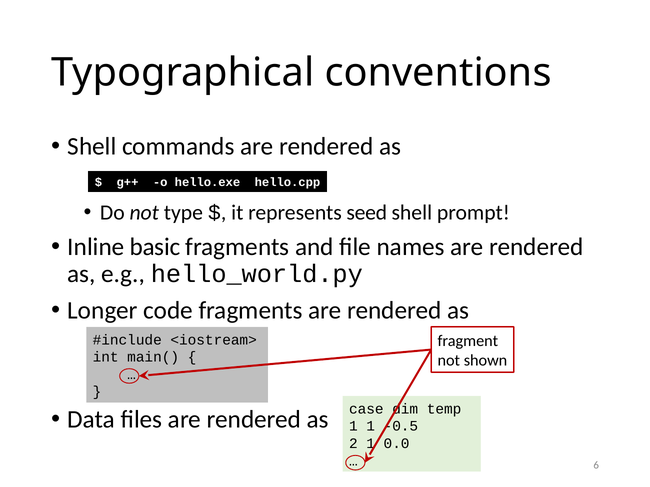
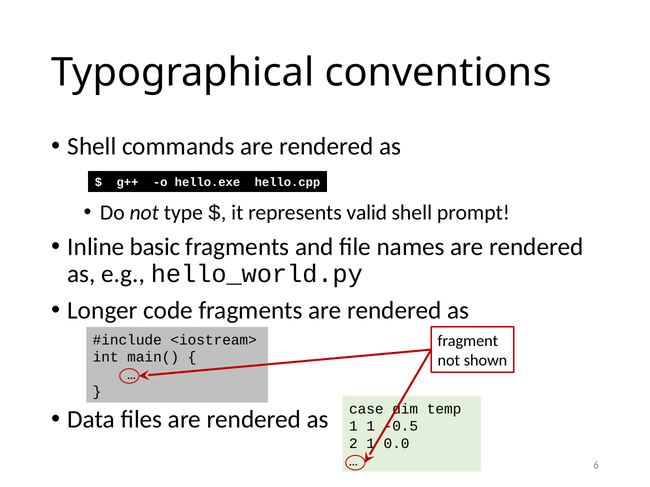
seed: seed -> valid
